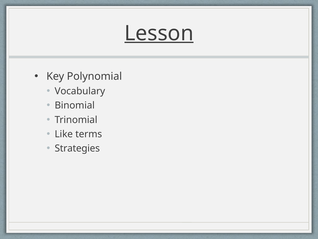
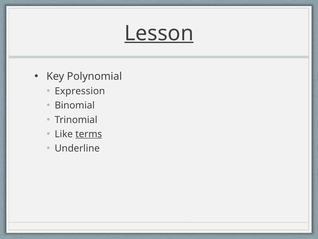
Vocabulary: Vocabulary -> Expression
terms underline: none -> present
Strategies: Strategies -> Underline
